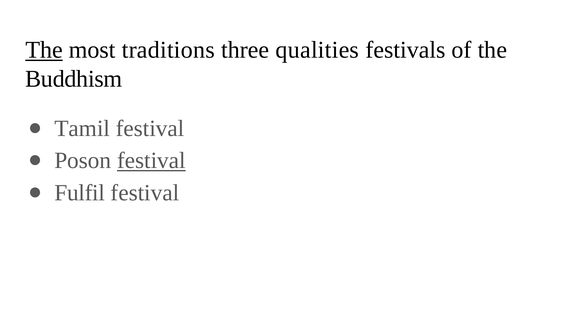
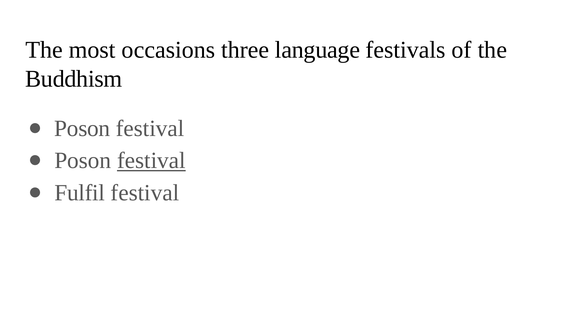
The at (44, 50) underline: present -> none
traditions: traditions -> occasions
qualities: qualities -> language
Tamil at (82, 129): Tamil -> Poson
